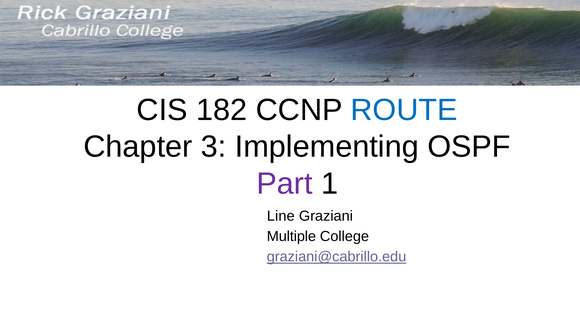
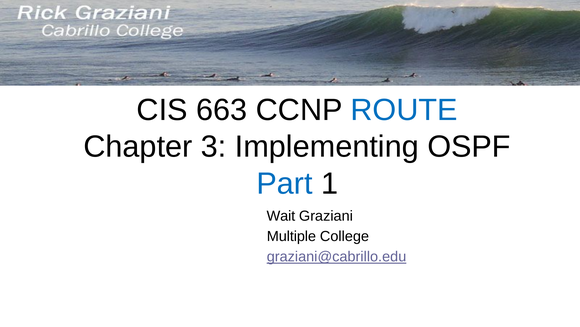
182: 182 -> 663
Part colour: purple -> blue
Line: Line -> Wait
